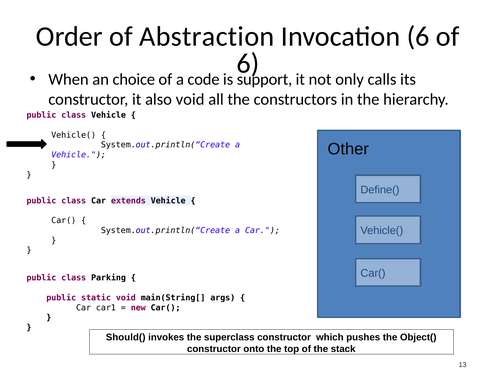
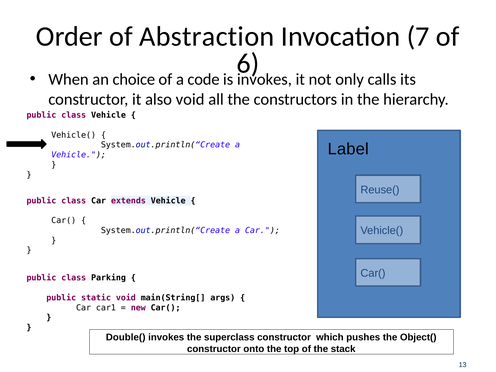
Invocation 6: 6 -> 7
is support: support -> invokes
Other: Other -> Label
Define(: Define( -> Reuse(
Should(: Should( -> Double(
